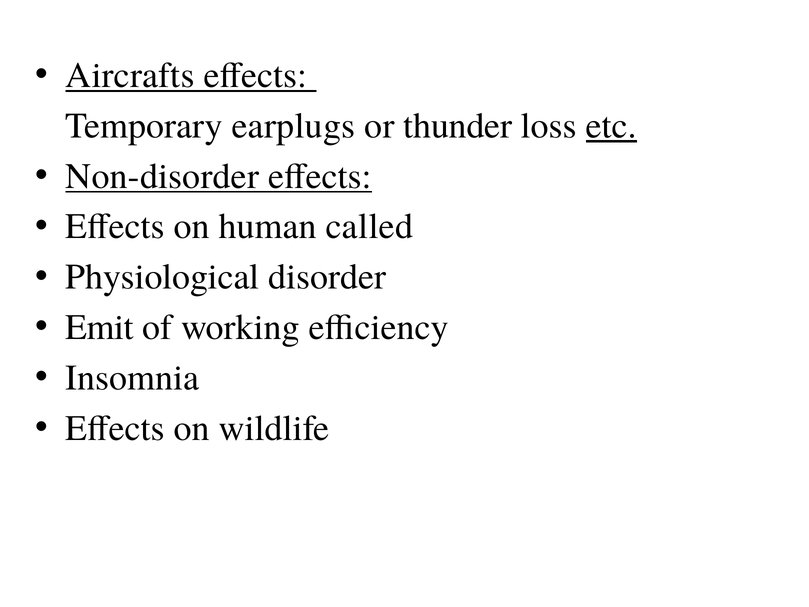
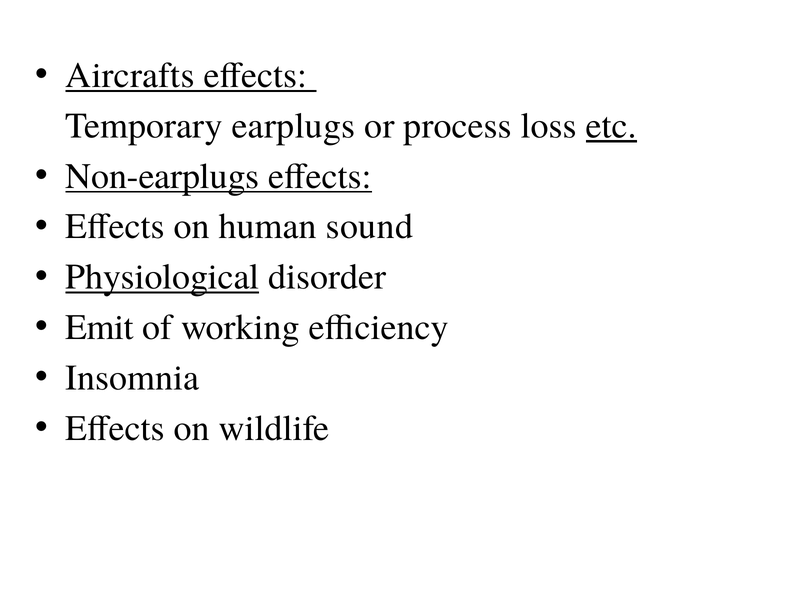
thunder: thunder -> process
Non-disorder: Non-disorder -> Non-earplugs
called: called -> sound
Physiological underline: none -> present
